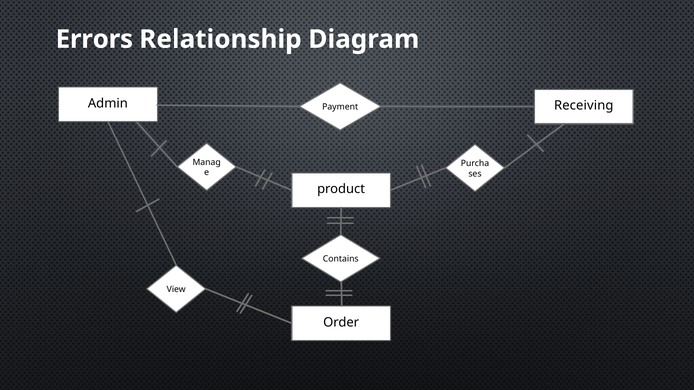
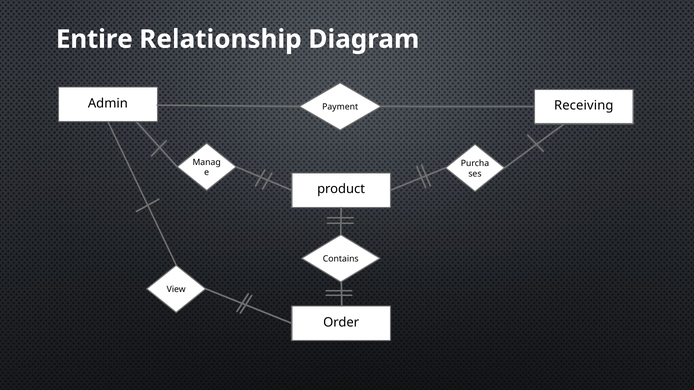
Errors: Errors -> Entire
